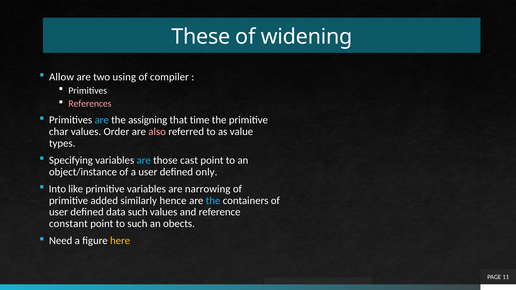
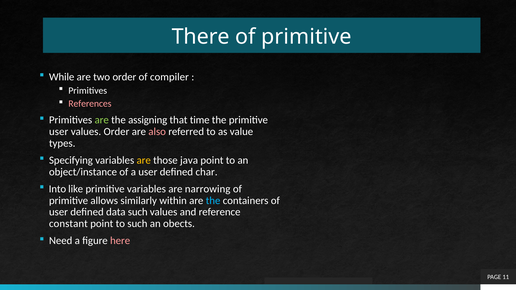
These: These -> There
widening at (307, 37): widening -> primitive
Allow: Allow -> While
two using: using -> order
are at (102, 120) colour: light blue -> light green
char at (59, 132): char -> user
are at (144, 160) colour: light blue -> yellow
cast: cast -> java
only: only -> char
added: added -> allows
hence: hence -> within
here colour: yellow -> pink
